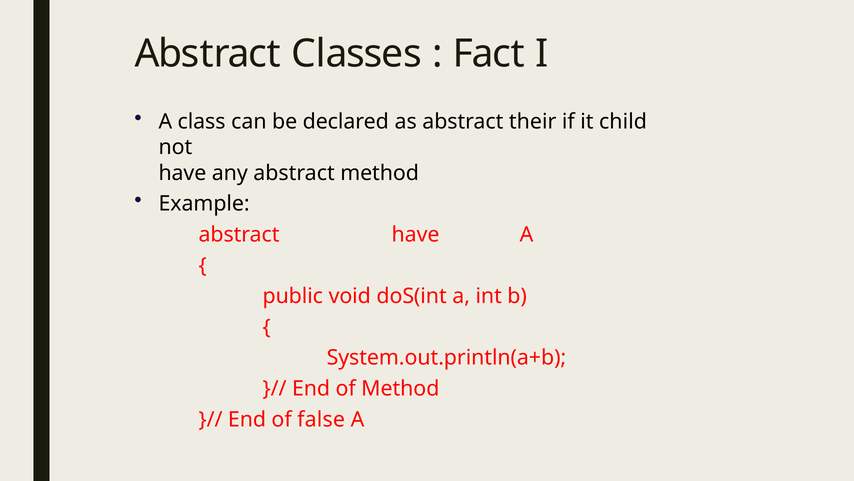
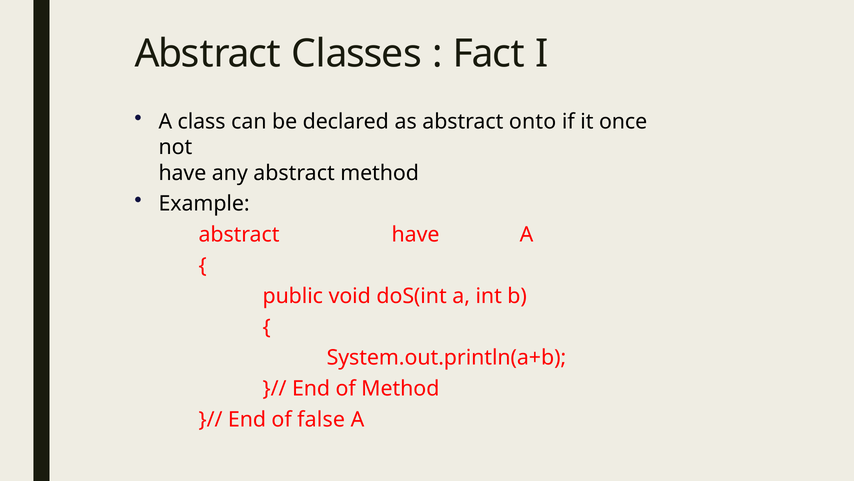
their: their -> onto
child: child -> once
